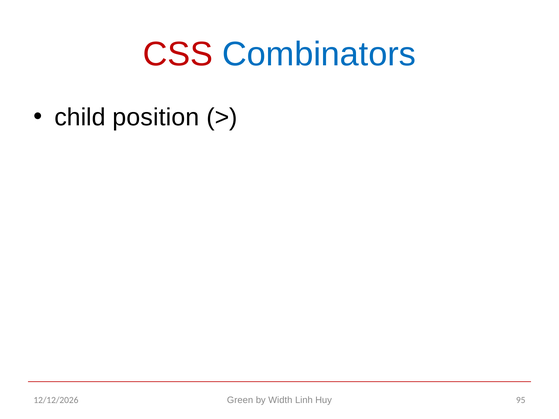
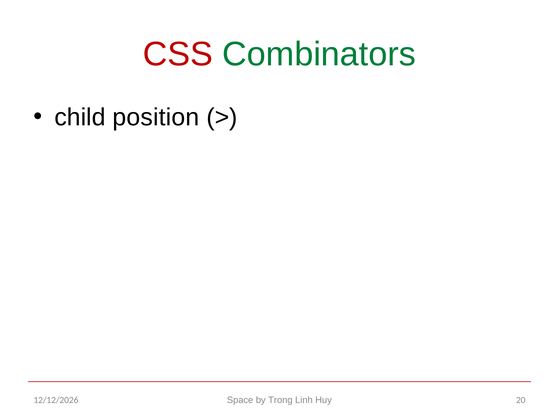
Combinators colour: blue -> green
Green: Green -> Space
Width: Width -> Trong
95: 95 -> 20
